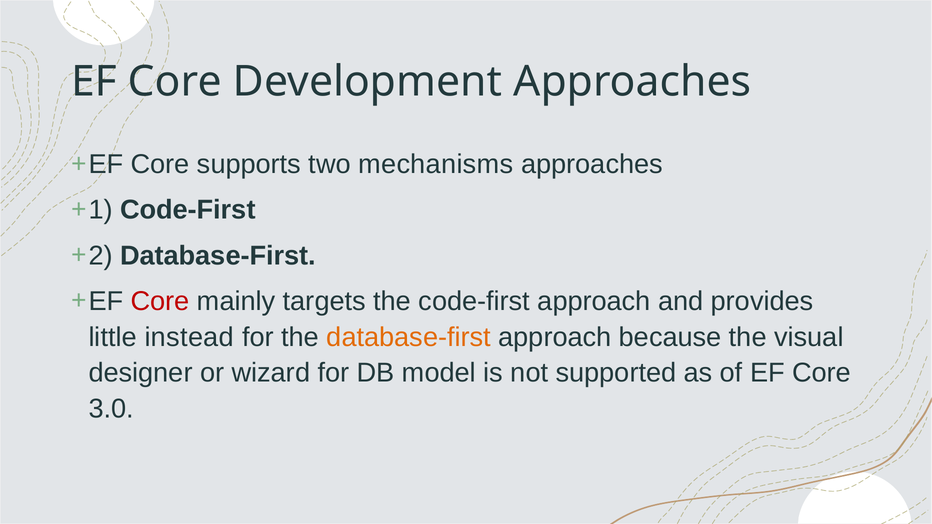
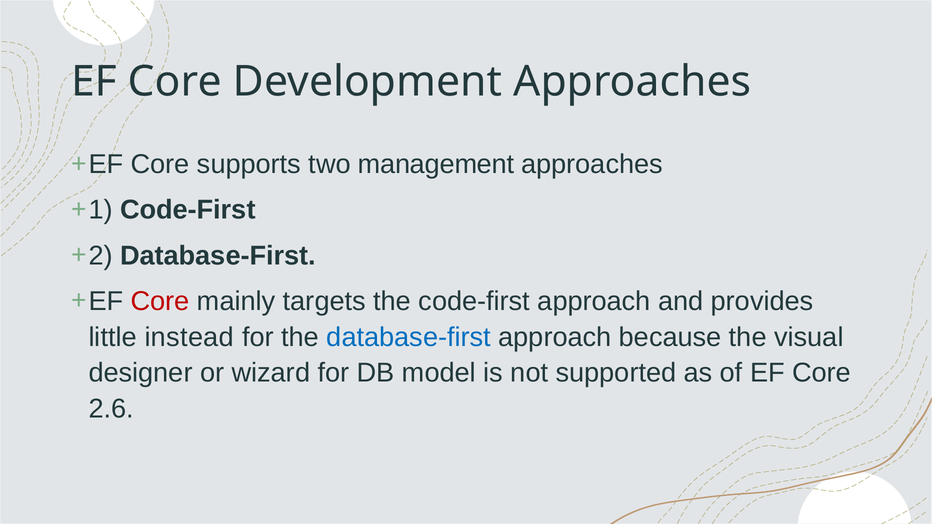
mechanisms: mechanisms -> management
database-first at (409, 337) colour: orange -> blue
3.0: 3.0 -> 2.6
